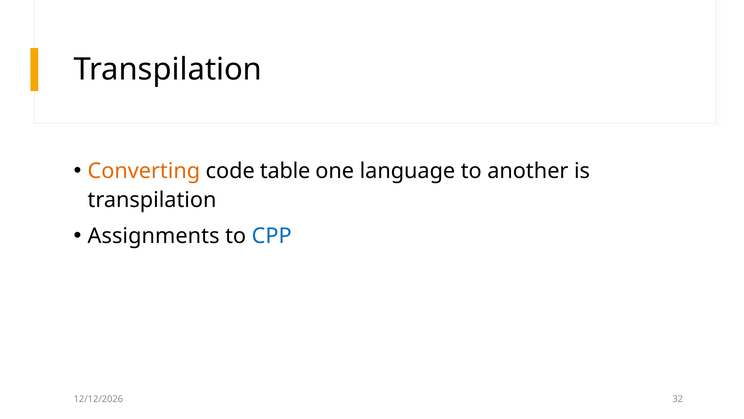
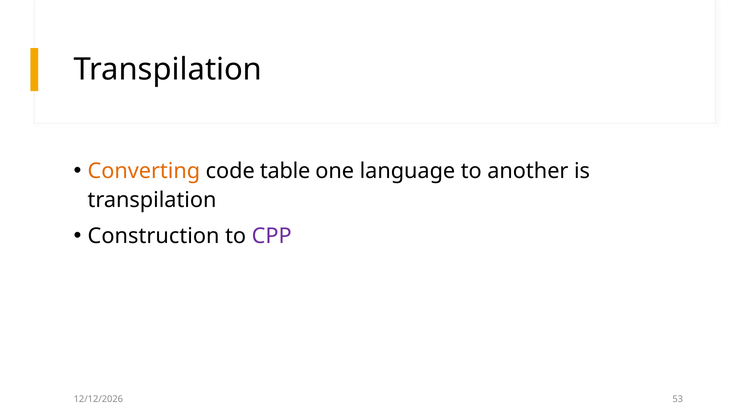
Assignments: Assignments -> Construction
CPP colour: blue -> purple
32: 32 -> 53
